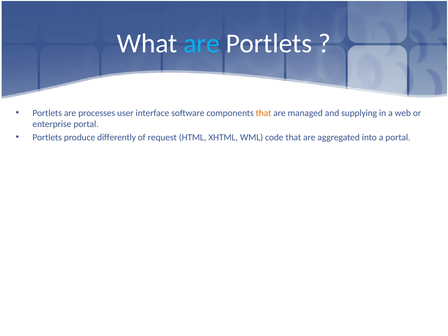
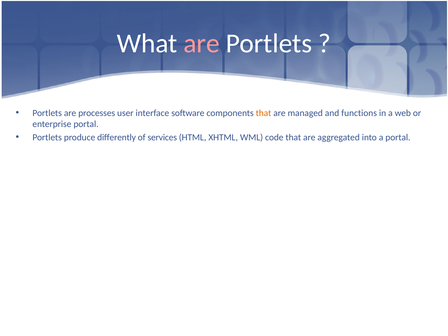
are at (202, 43) colour: light blue -> pink
supplying: supplying -> functions
request: request -> services
